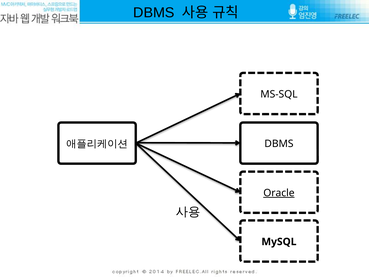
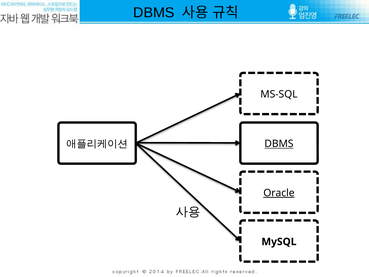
DBMS at (279, 144) underline: none -> present
